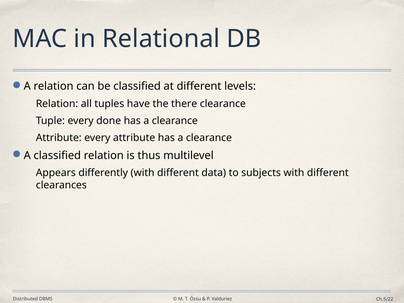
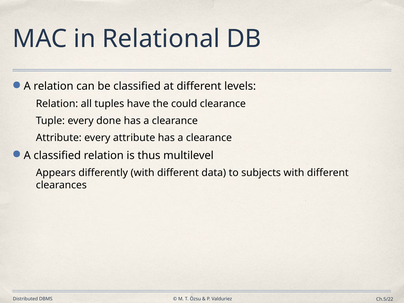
there: there -> could
